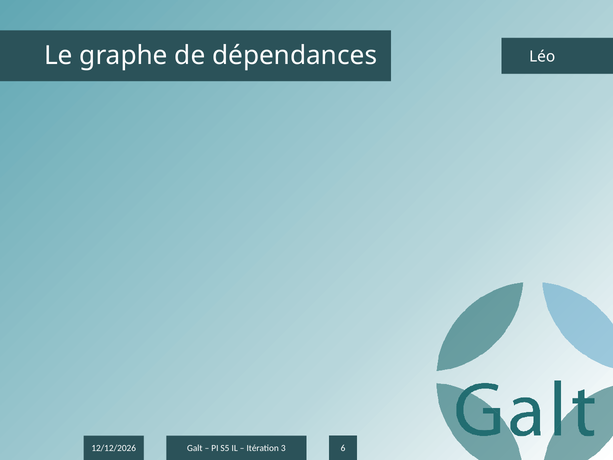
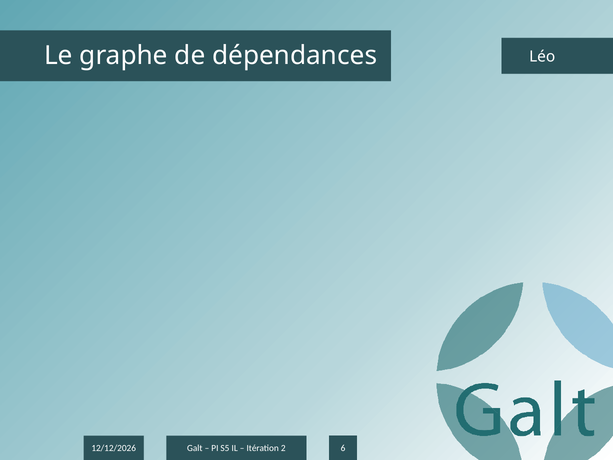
3: 3 -> 2
